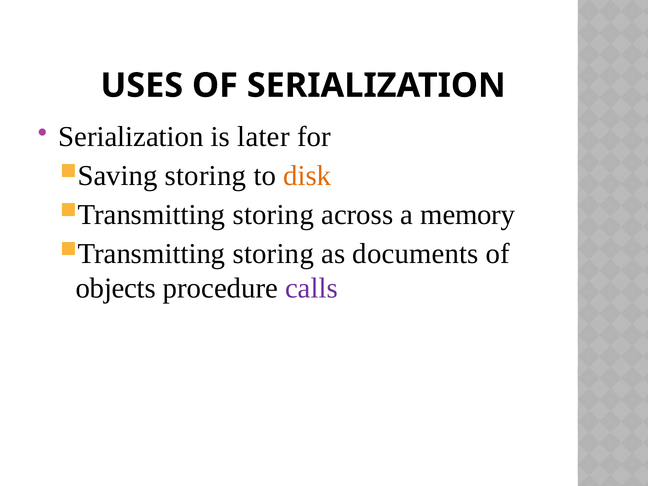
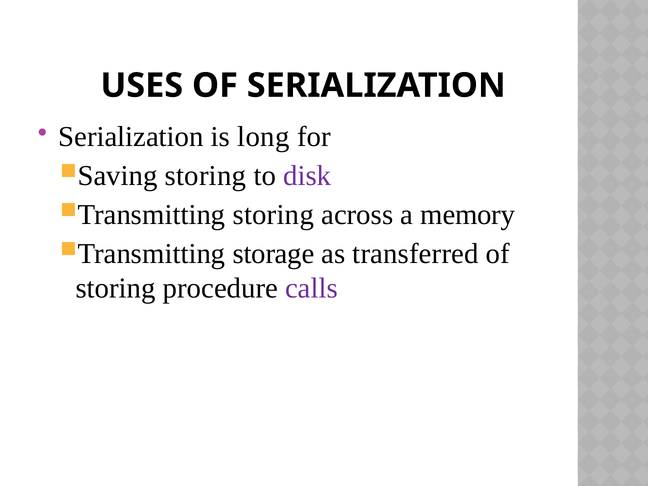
later: later -> long
disk colour: orange -> purple
storing at (273, 254): storing -> storage
documents: documents -> transferred
objects at (116, 288): objects -> storing
